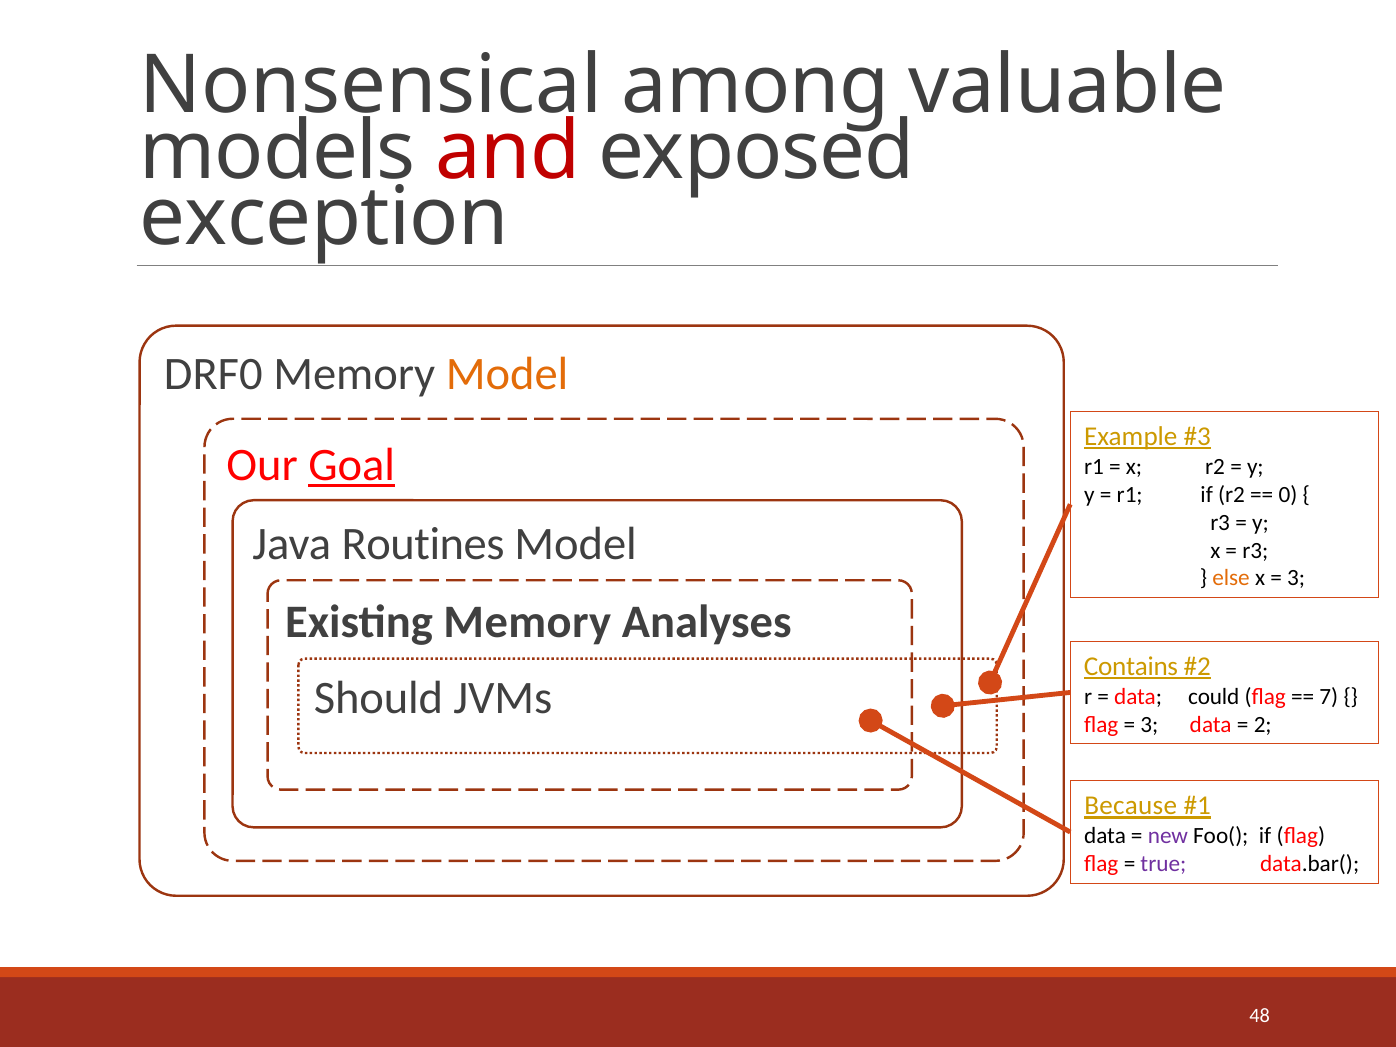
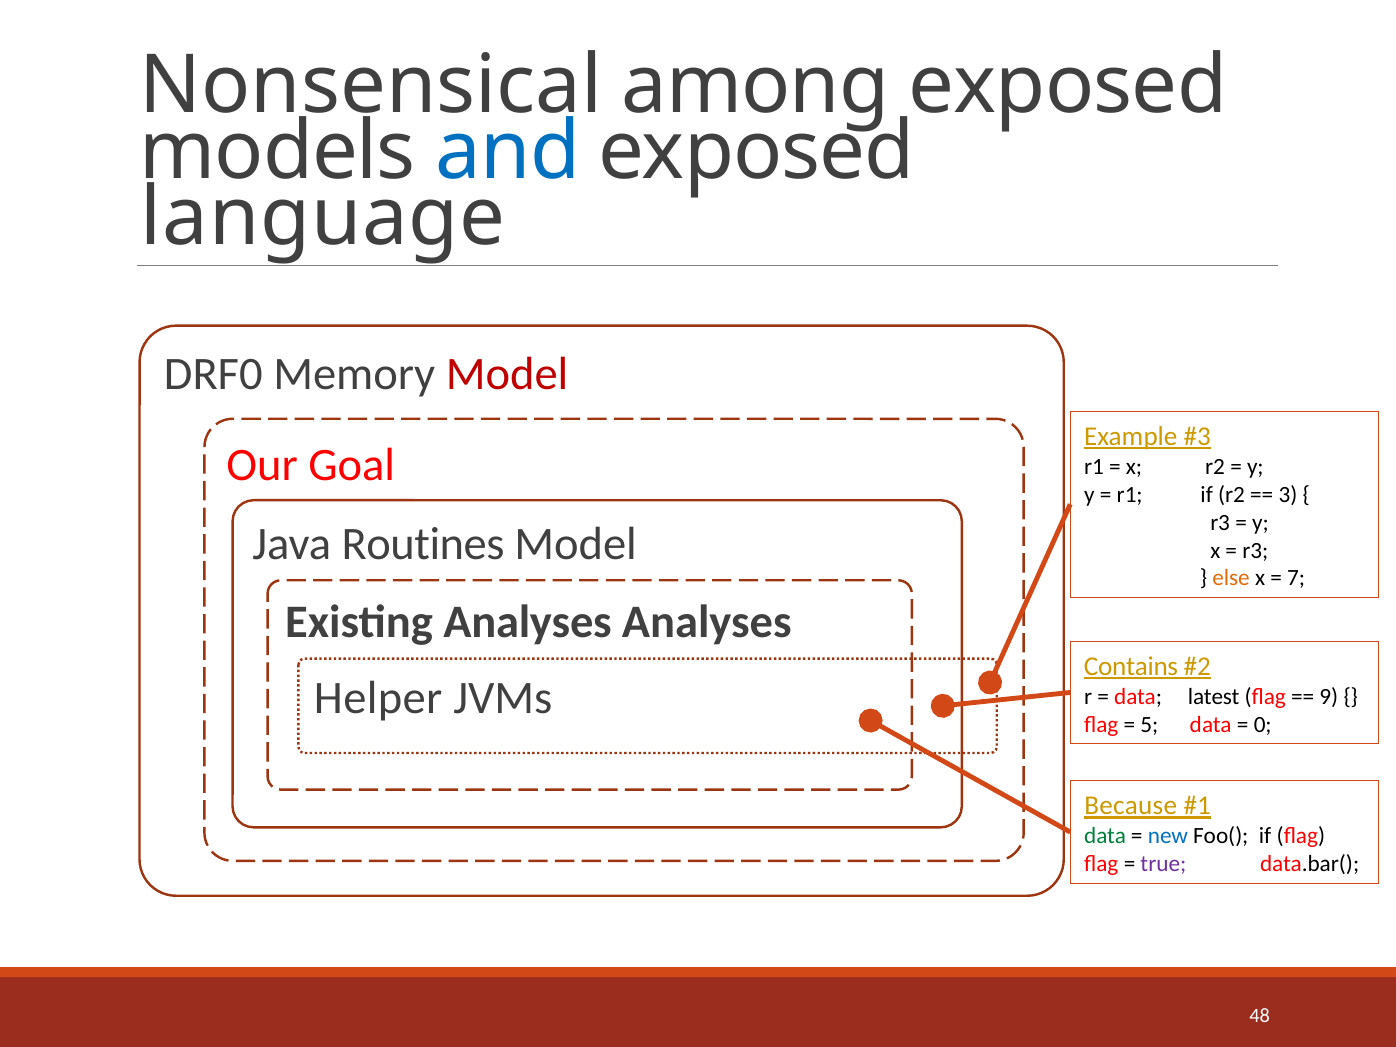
among valuable: valuable -> exposed
and colour: red -> blue
exception: exception -> language
Model at (507, 374) colour: orange -> red
Goal underline: present -> none
0: 0 -> 3
3 at (1296, 578): 3 -> 7
Existing Memory: Memory -> Analyses
Should: Should -> Helper
could: could -> latest
7: 7 -> 9
3 at (1149, 725): 3 -> 5
2: 2 -> 0
data at (1105, 836) colour: black -> green
new colour: purple -> blue
